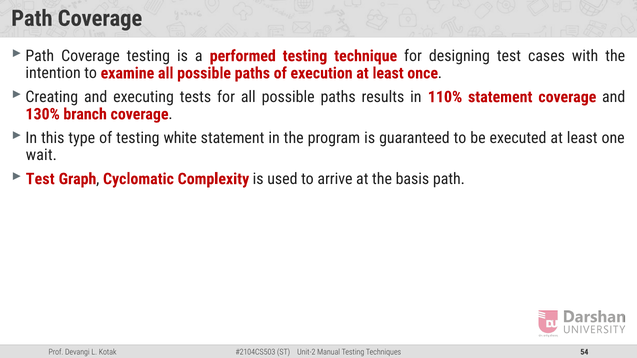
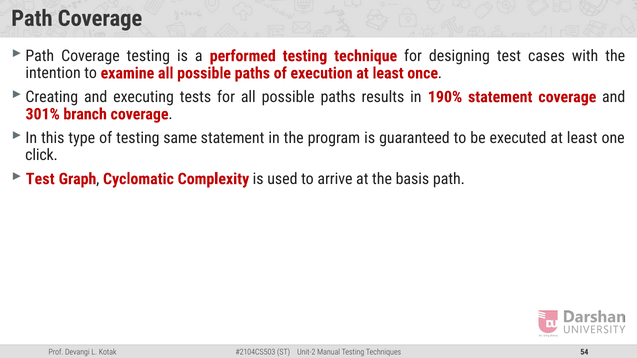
110%: 110% -> 190%
130%: 130% -> 301%
white: white -> same
wait: wait -> click
